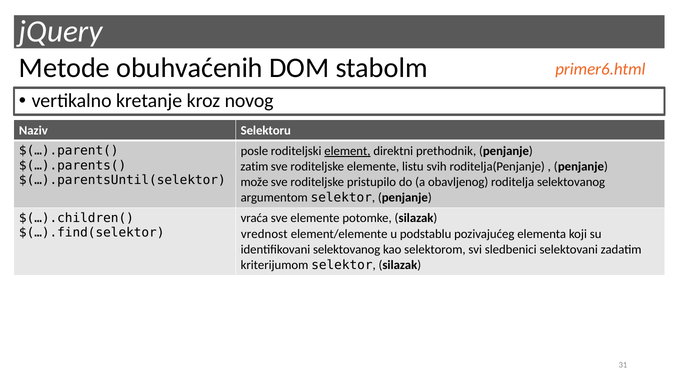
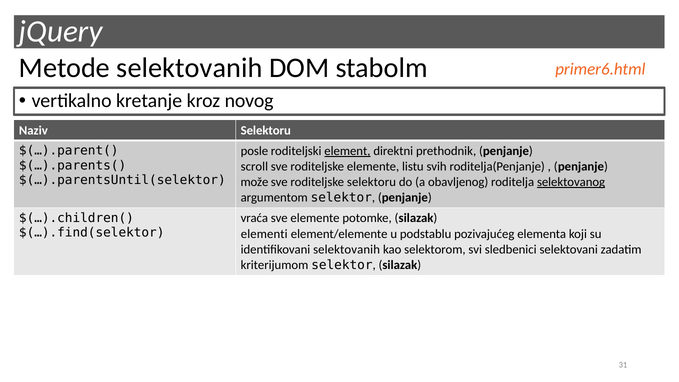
Metode obuhvaćenih: obuhvaćenih -> selektovanih
zatim: zatim -> scroll
roditeljske pristupilo: pristupilo -> selektoru
selektovanog at (571, 182) underline: none -> present
vrednost: vrednost -> elementi
identifikovani selektovanog: selektovanog -> selektovanih
